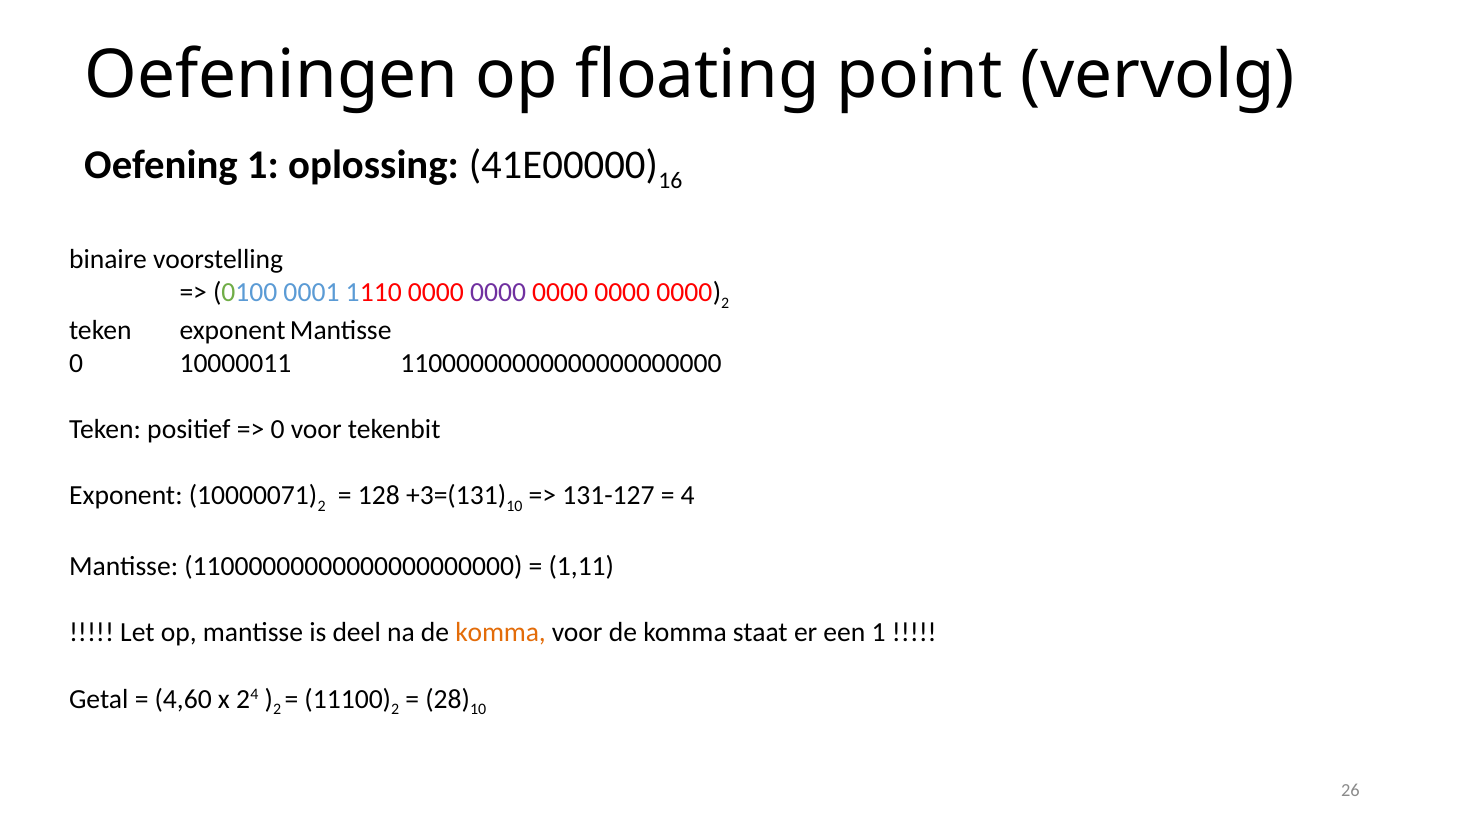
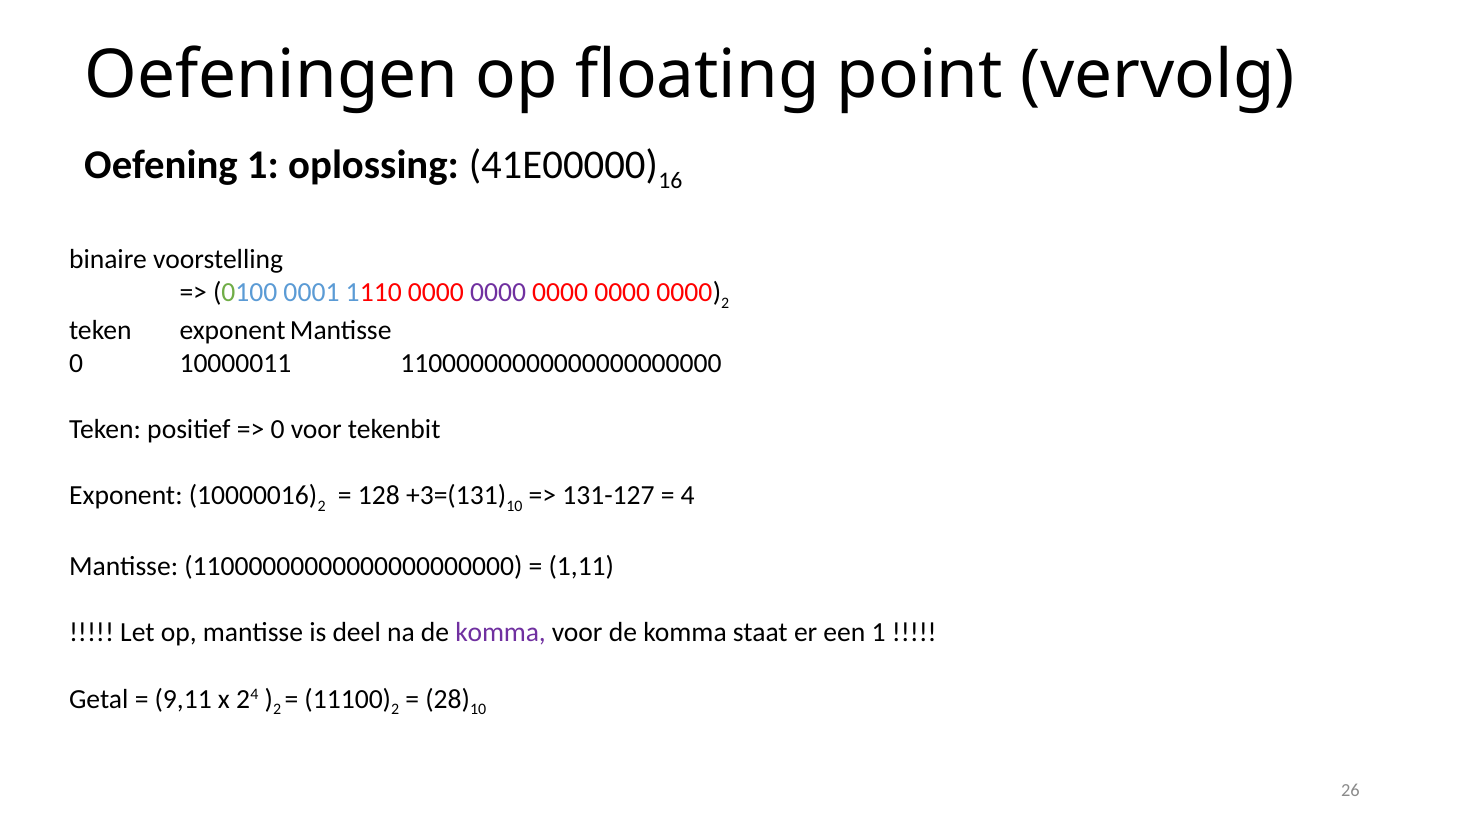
10000071: 10000071 -> 10000016
komma at (501, 633) colour: orange -> purple
4,60: 4,60 -> 9,11
